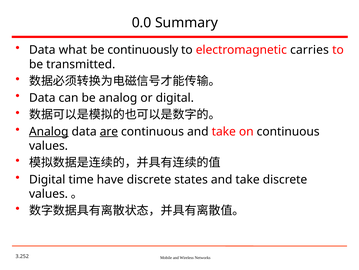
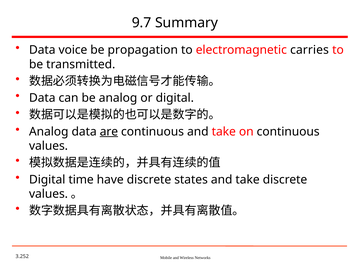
0.0: 0.0 -> 9.7
what: what -> voice
continuously: continuously -> propagation
Analog at (49, 131) underline: present -> none
